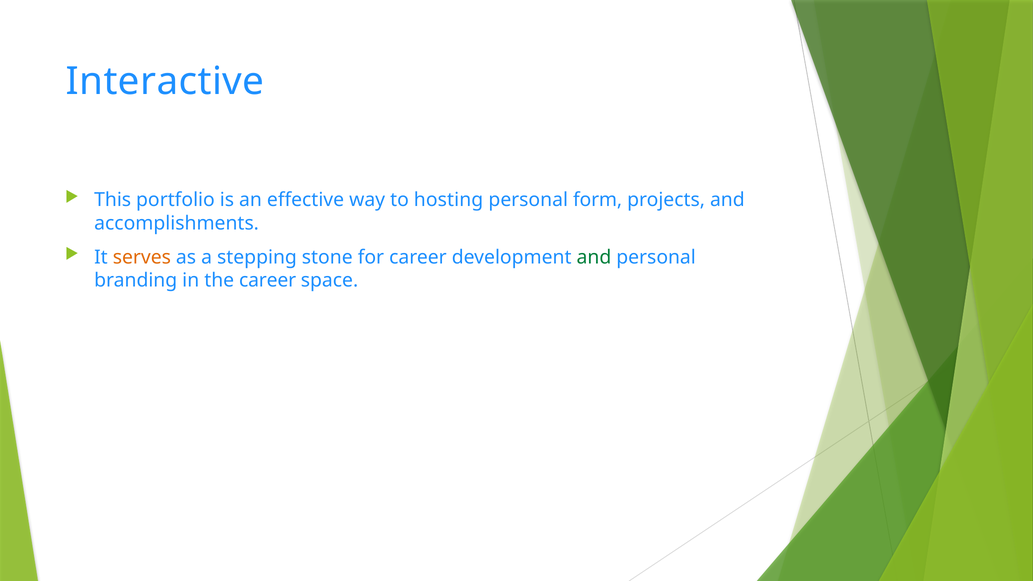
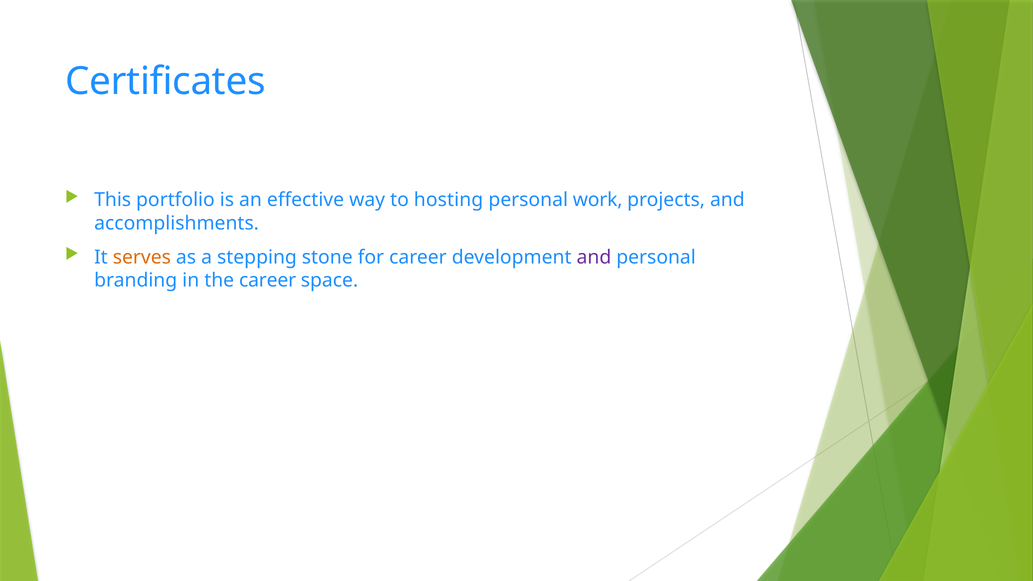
Interactive: Interactive -> Certificates
form: form -> work
and at (594, 257) colour: green -> purple
